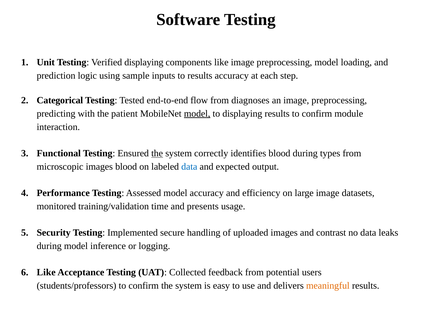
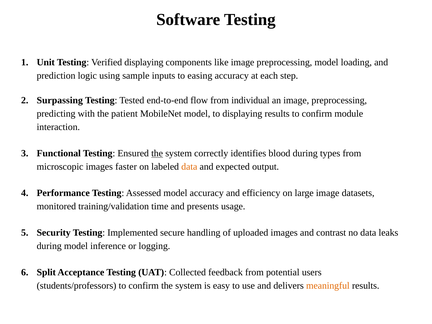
to results: results -> easing
Categorical: Categorical -> Surpassing
diagnoses: diagnoses -> individual
model at (197, 114) underline: present -> none
images blood: blood -> faster
data at (189, 167) colour: blue -> orange
Like at (46, 272): Like -> Split
